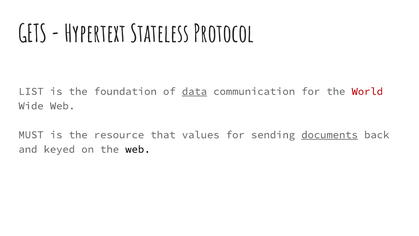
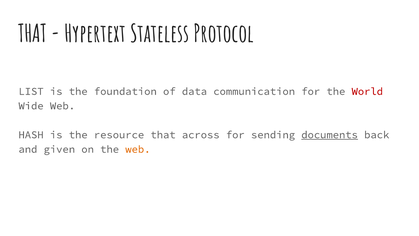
GETS at (33, 34): GETS -> THAT
data underline: present -> none
MUST: MUST -> HASH
values: values -> across
keyed: keyed -> given
web at (138, 149) colour: black -> orange
